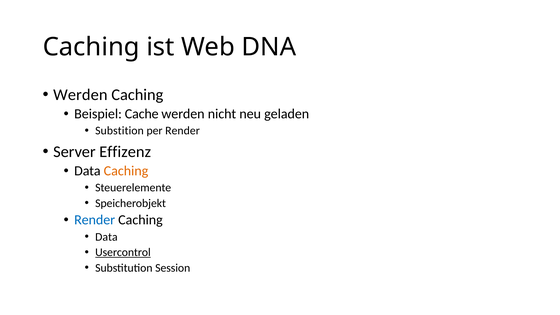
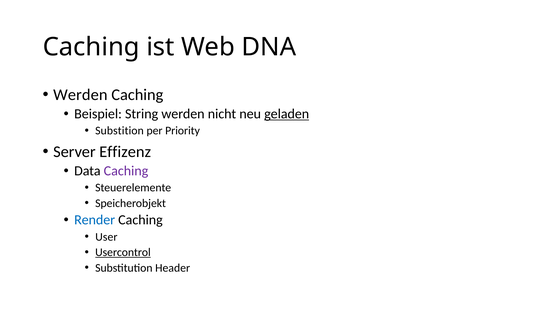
Cache: Cache -> String
geladen underline: none -> present
per Render: Render -> Priority
Caching at (126, 171) colour: orange -> purple
Data at (106, 237): Data -> User
Session: Session -> Header
